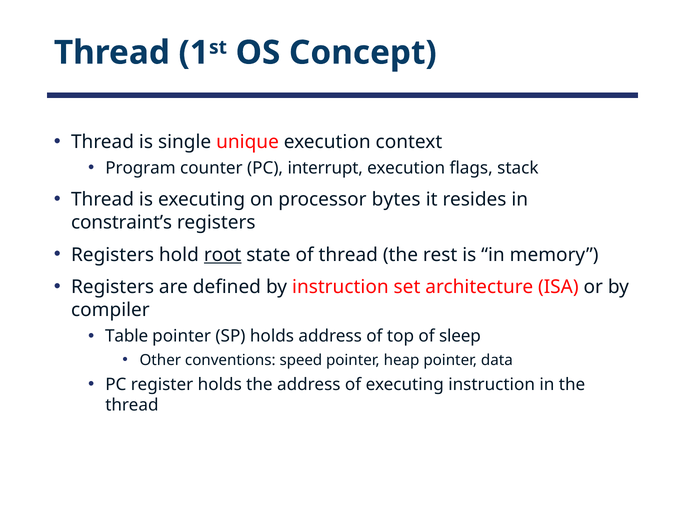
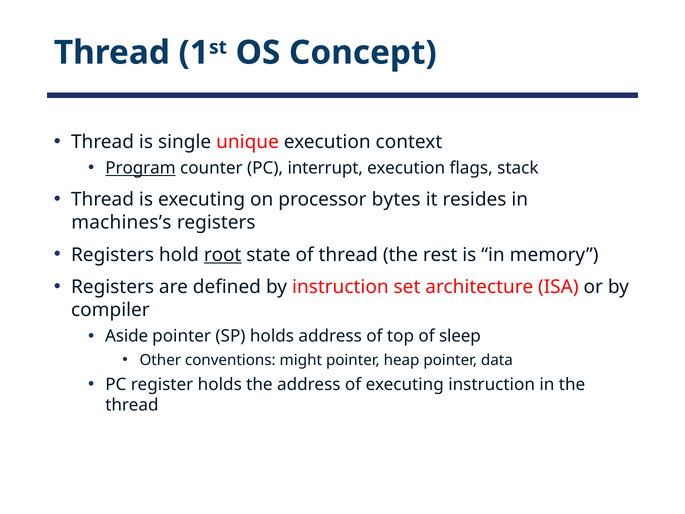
Program underline: none -> present
constraint’s: constraint’s -> machines’s
Table: Table -> Aside
speed: speed -> might
